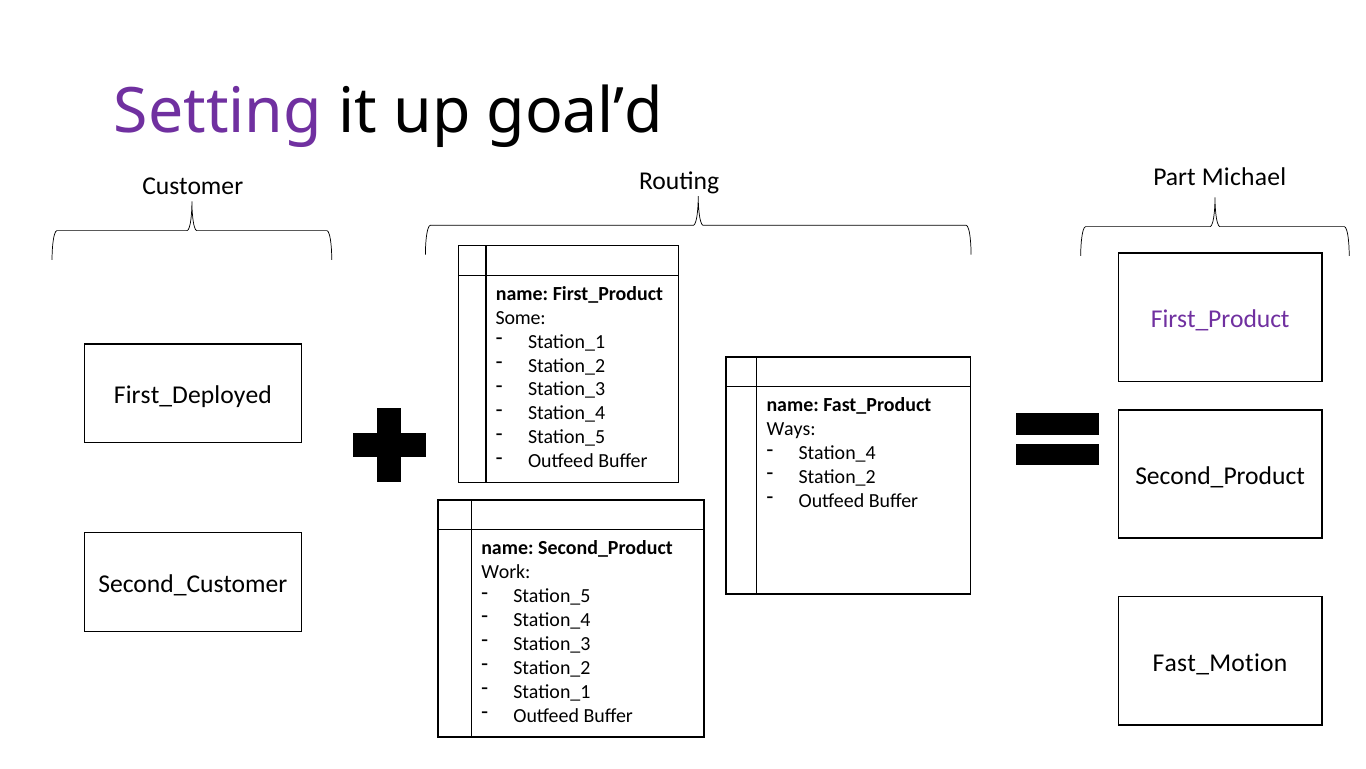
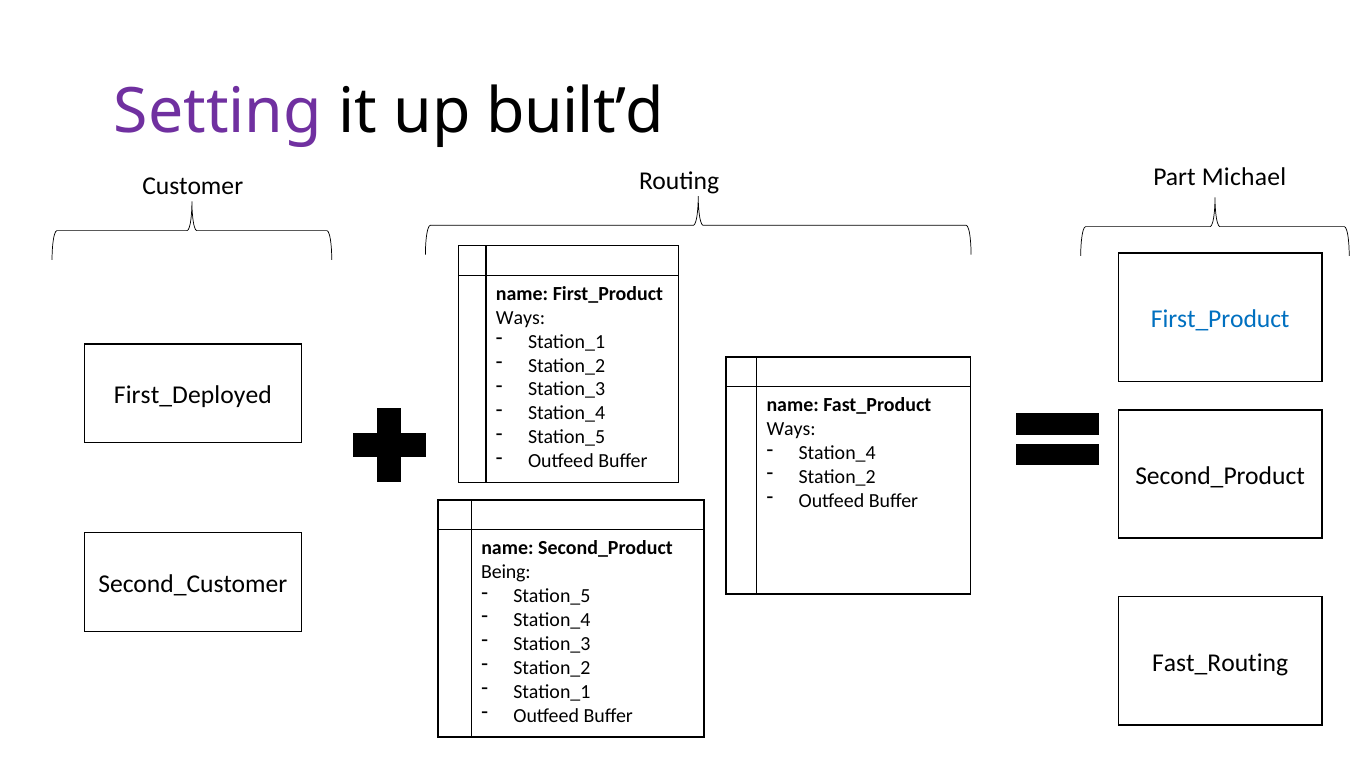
goal’d: goal’d -> built’d
First_Product at (1220, 319) colour: purple -> blue
Some at (521, 317): Some -> Ways
Work: Work -> Being
Fast_Motion: Fast_Motion -> Fast_Routing
